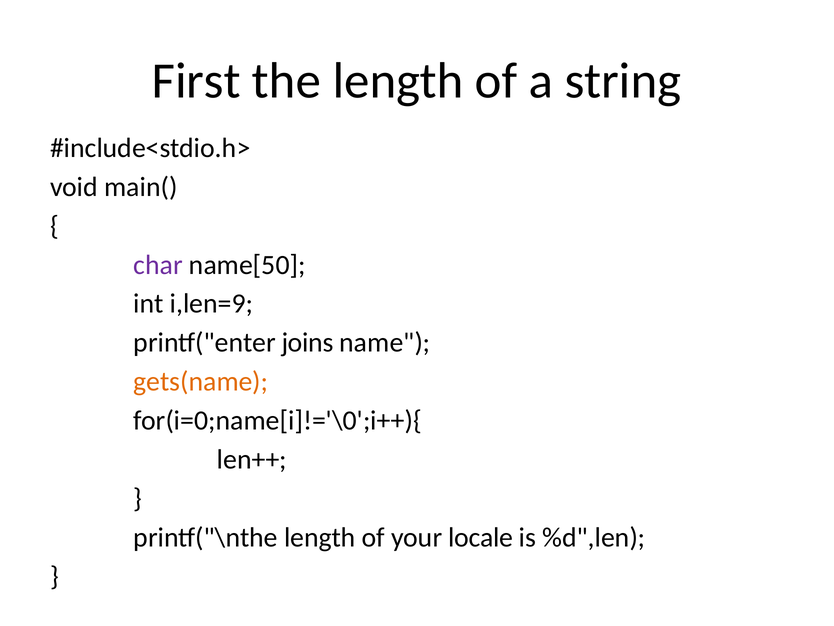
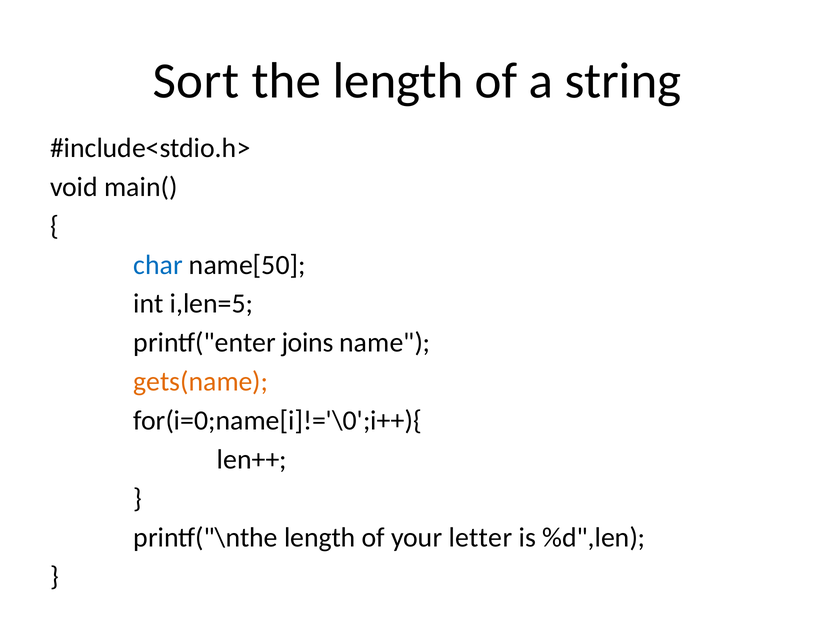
First: First -> Sort
char colour: purple -> blue
i,len=9: i,len=9 -> i,len=5
locale: locale -> letter
